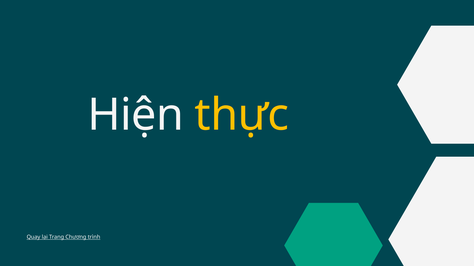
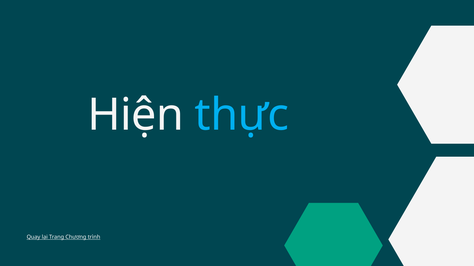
thực colour: yellow -> light blue
